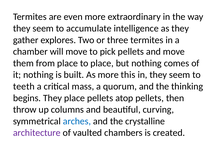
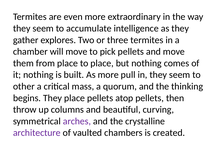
this: this -> pull
teeth: teeth -> other
arches colour: blue -> purple
